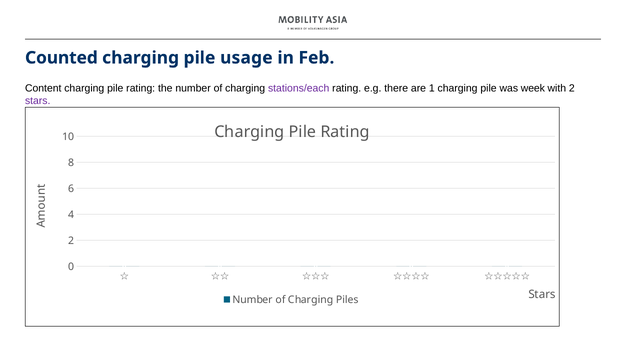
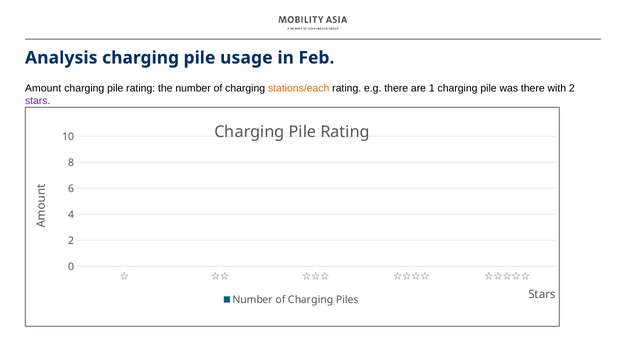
Counted: Counted -> Analysis
Content: Content -> Amount
stations/each colour: purple -> orange
was week: week -> there
